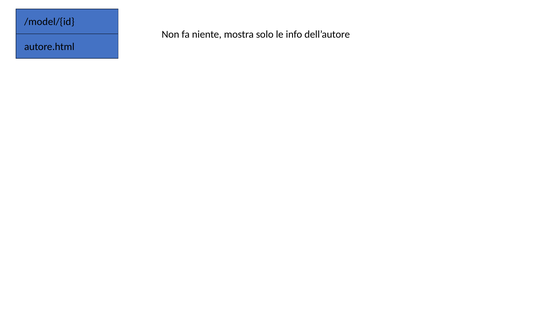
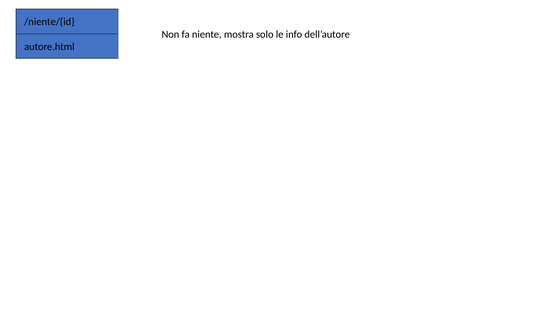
/model/{id: /model/{id -> /niente/{id
